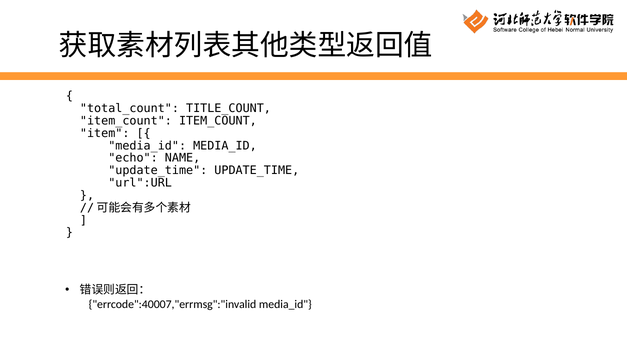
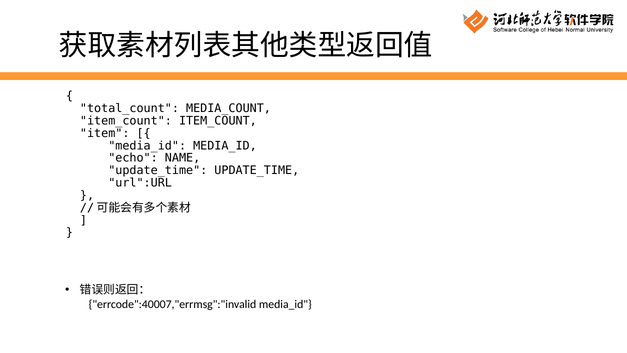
TITLE_COUNT: TITLE_COUNT -> MEDIA_COUNT
